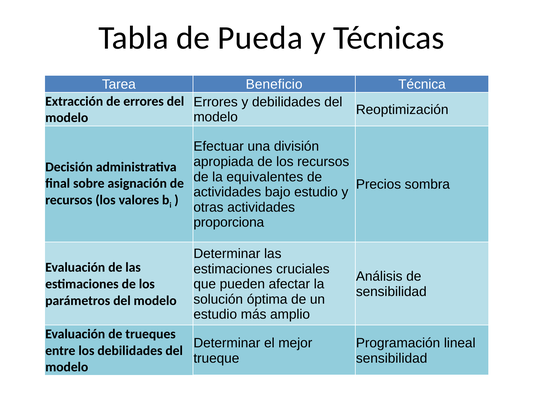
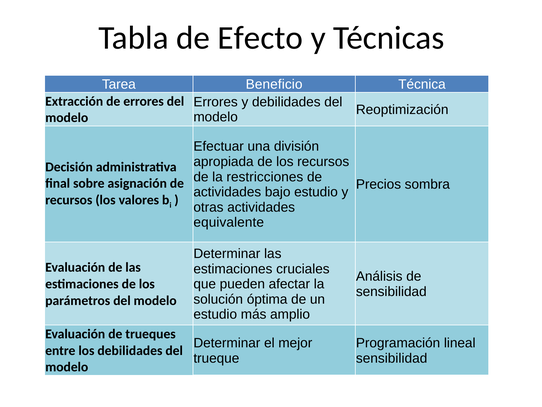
Pueda: Pueda -> Efecto
equivalentes: equivalentes -> restricciones
proporciona: proporciona -> equivalente
